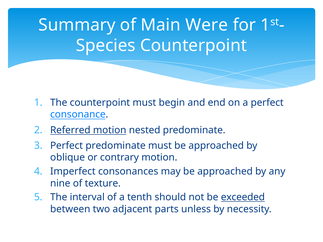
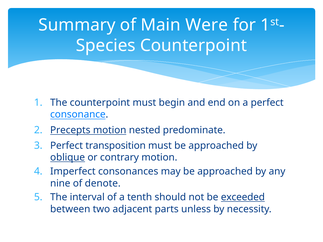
Referred: Referred -> Precepts
Perfect predominate: predominate -> transposition
oblique underline: none -> present
texture: texture -> denote
